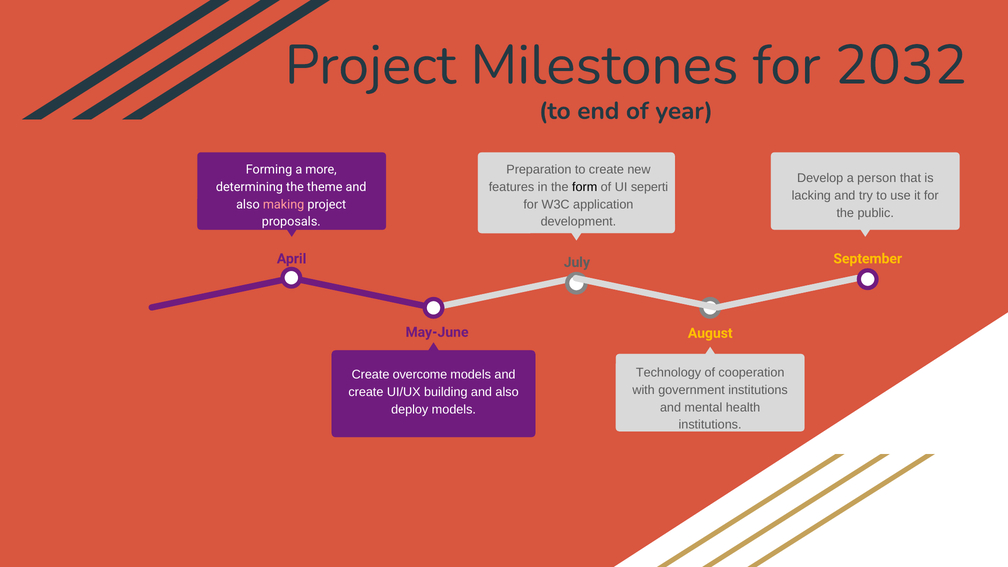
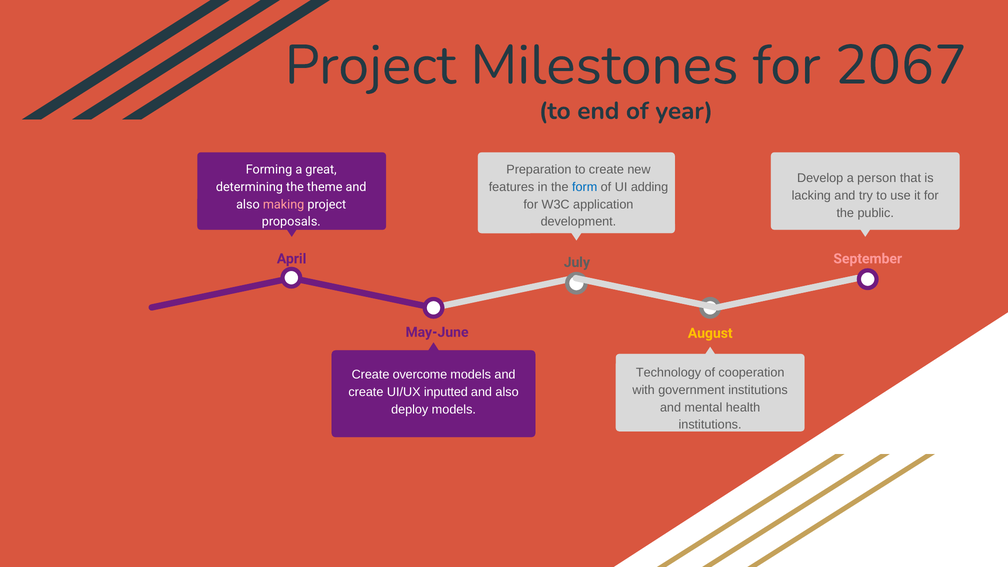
2032: 2032 -> 2067
more: more -> great
form colour: black -> blue
seperti: seperti -> adding
September colour: yellow -> pink
building: building -> inputted
